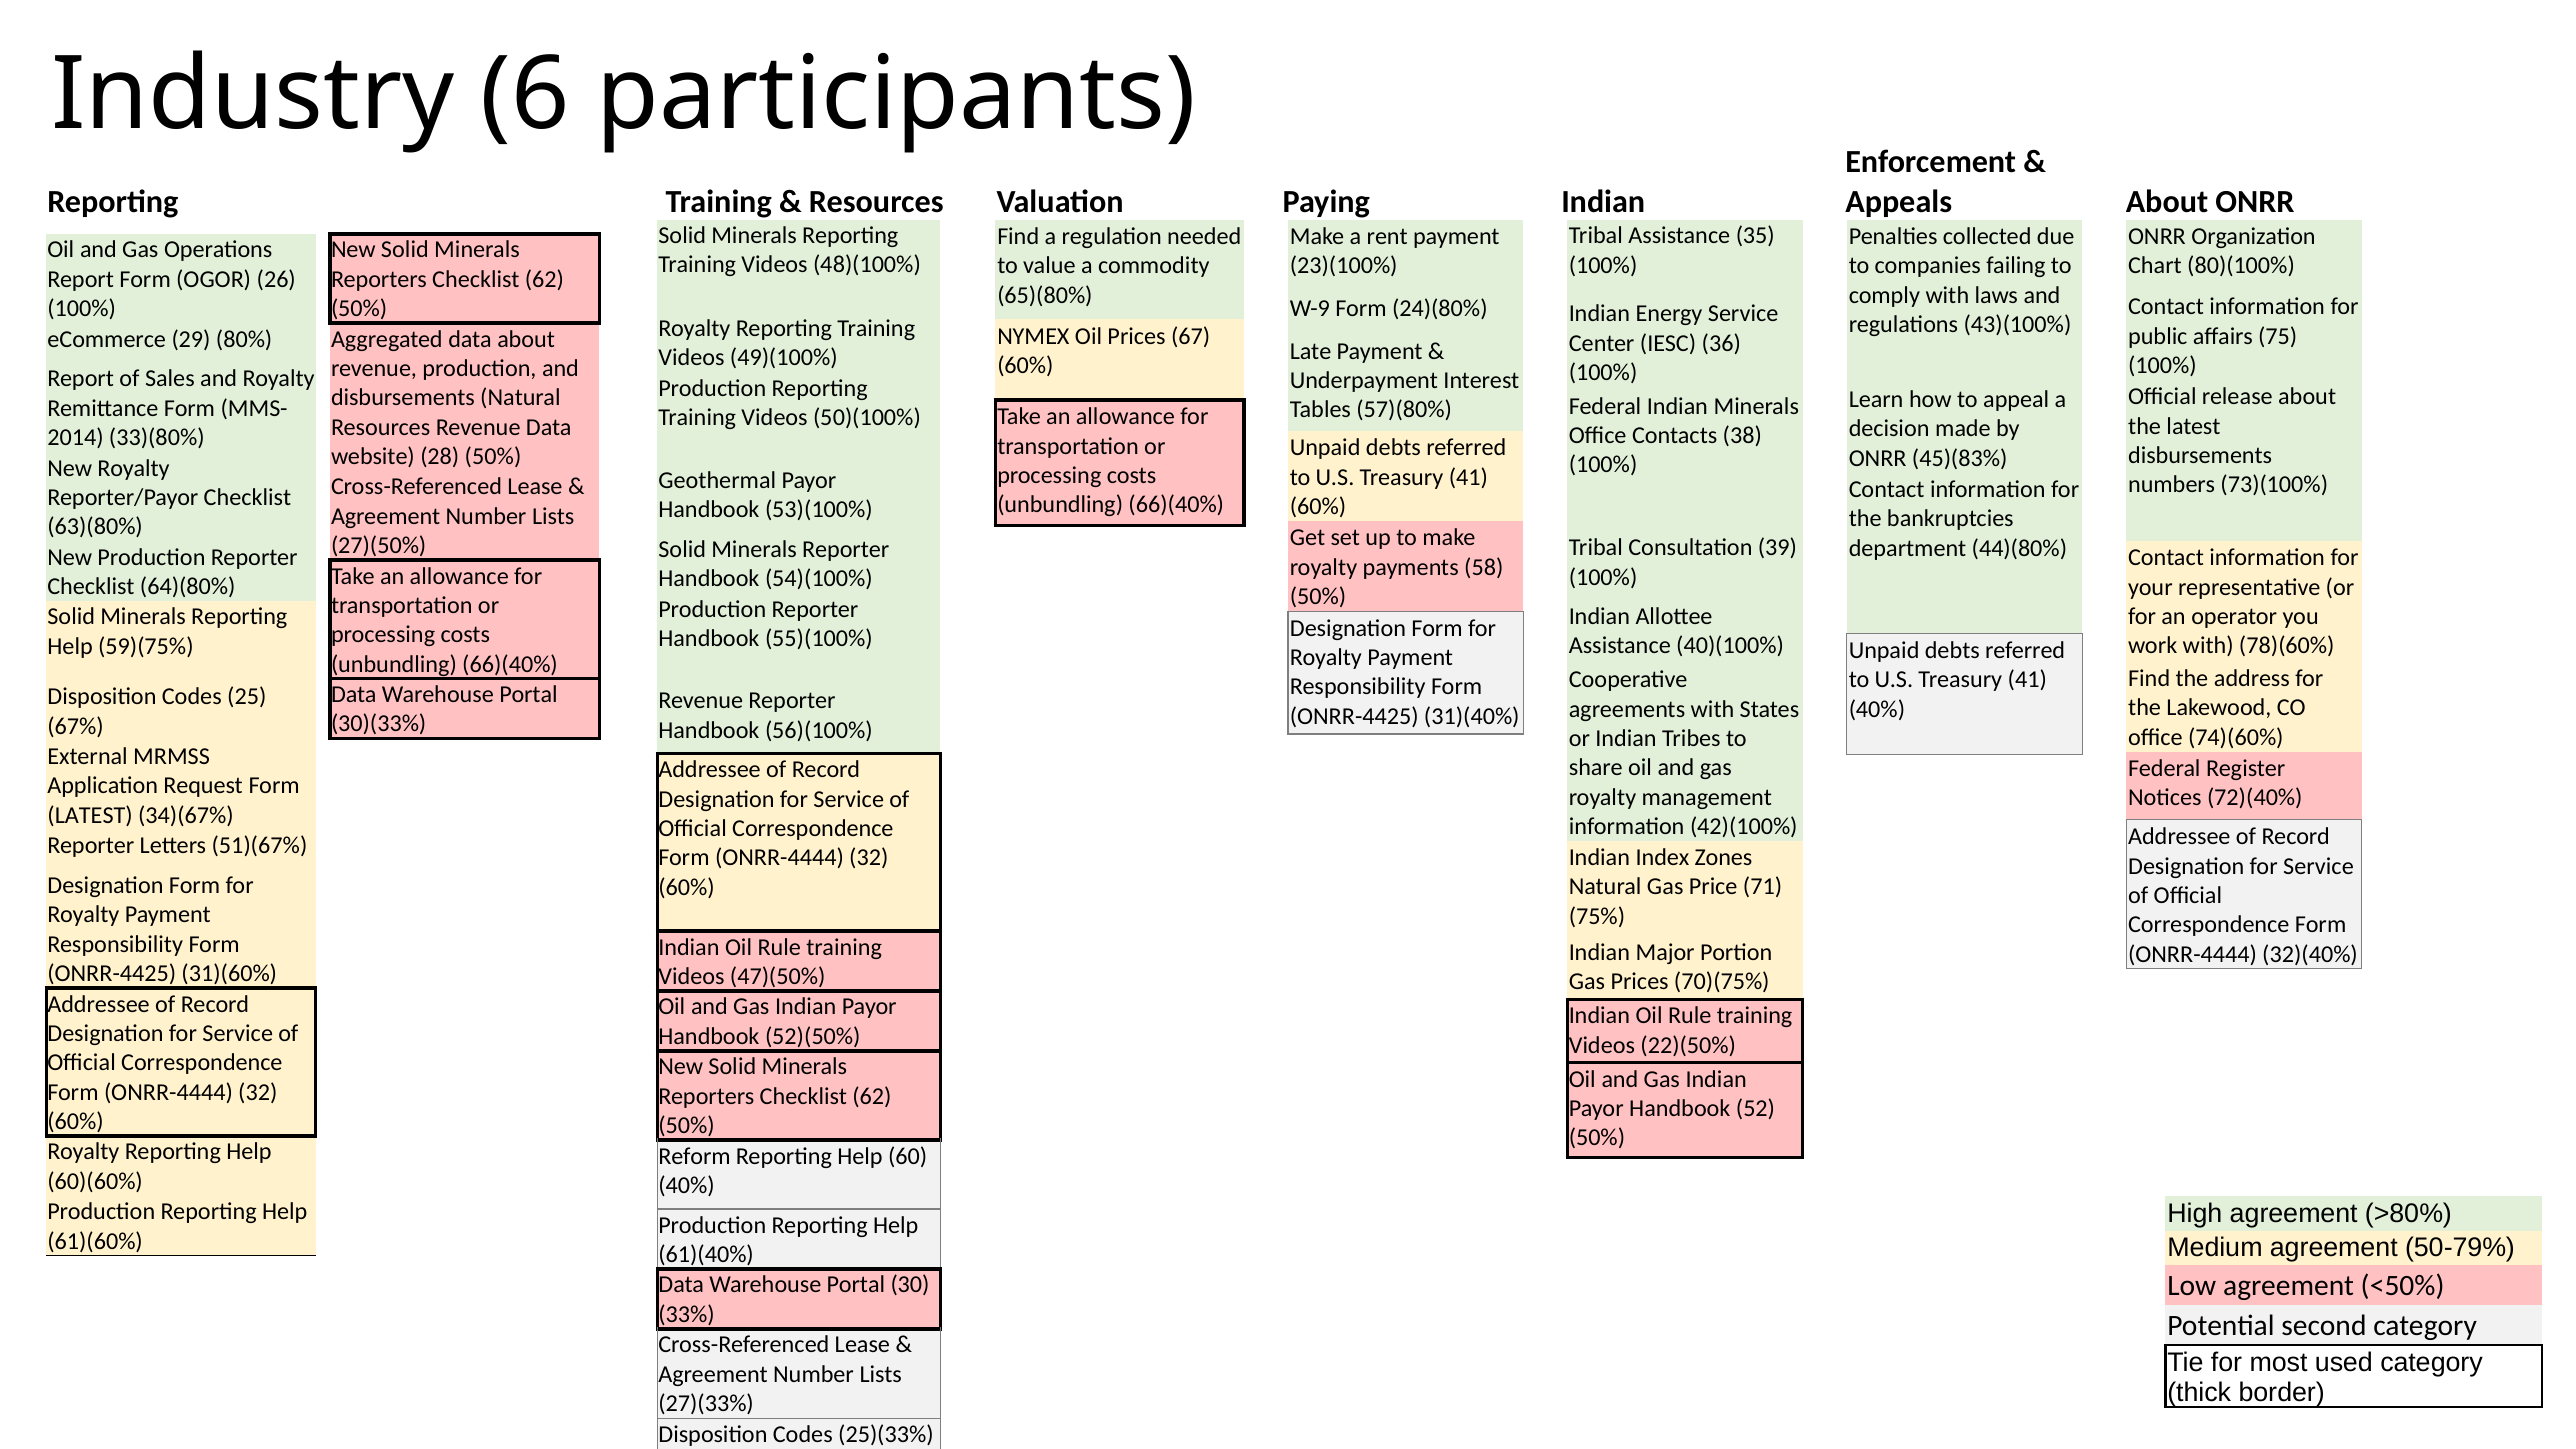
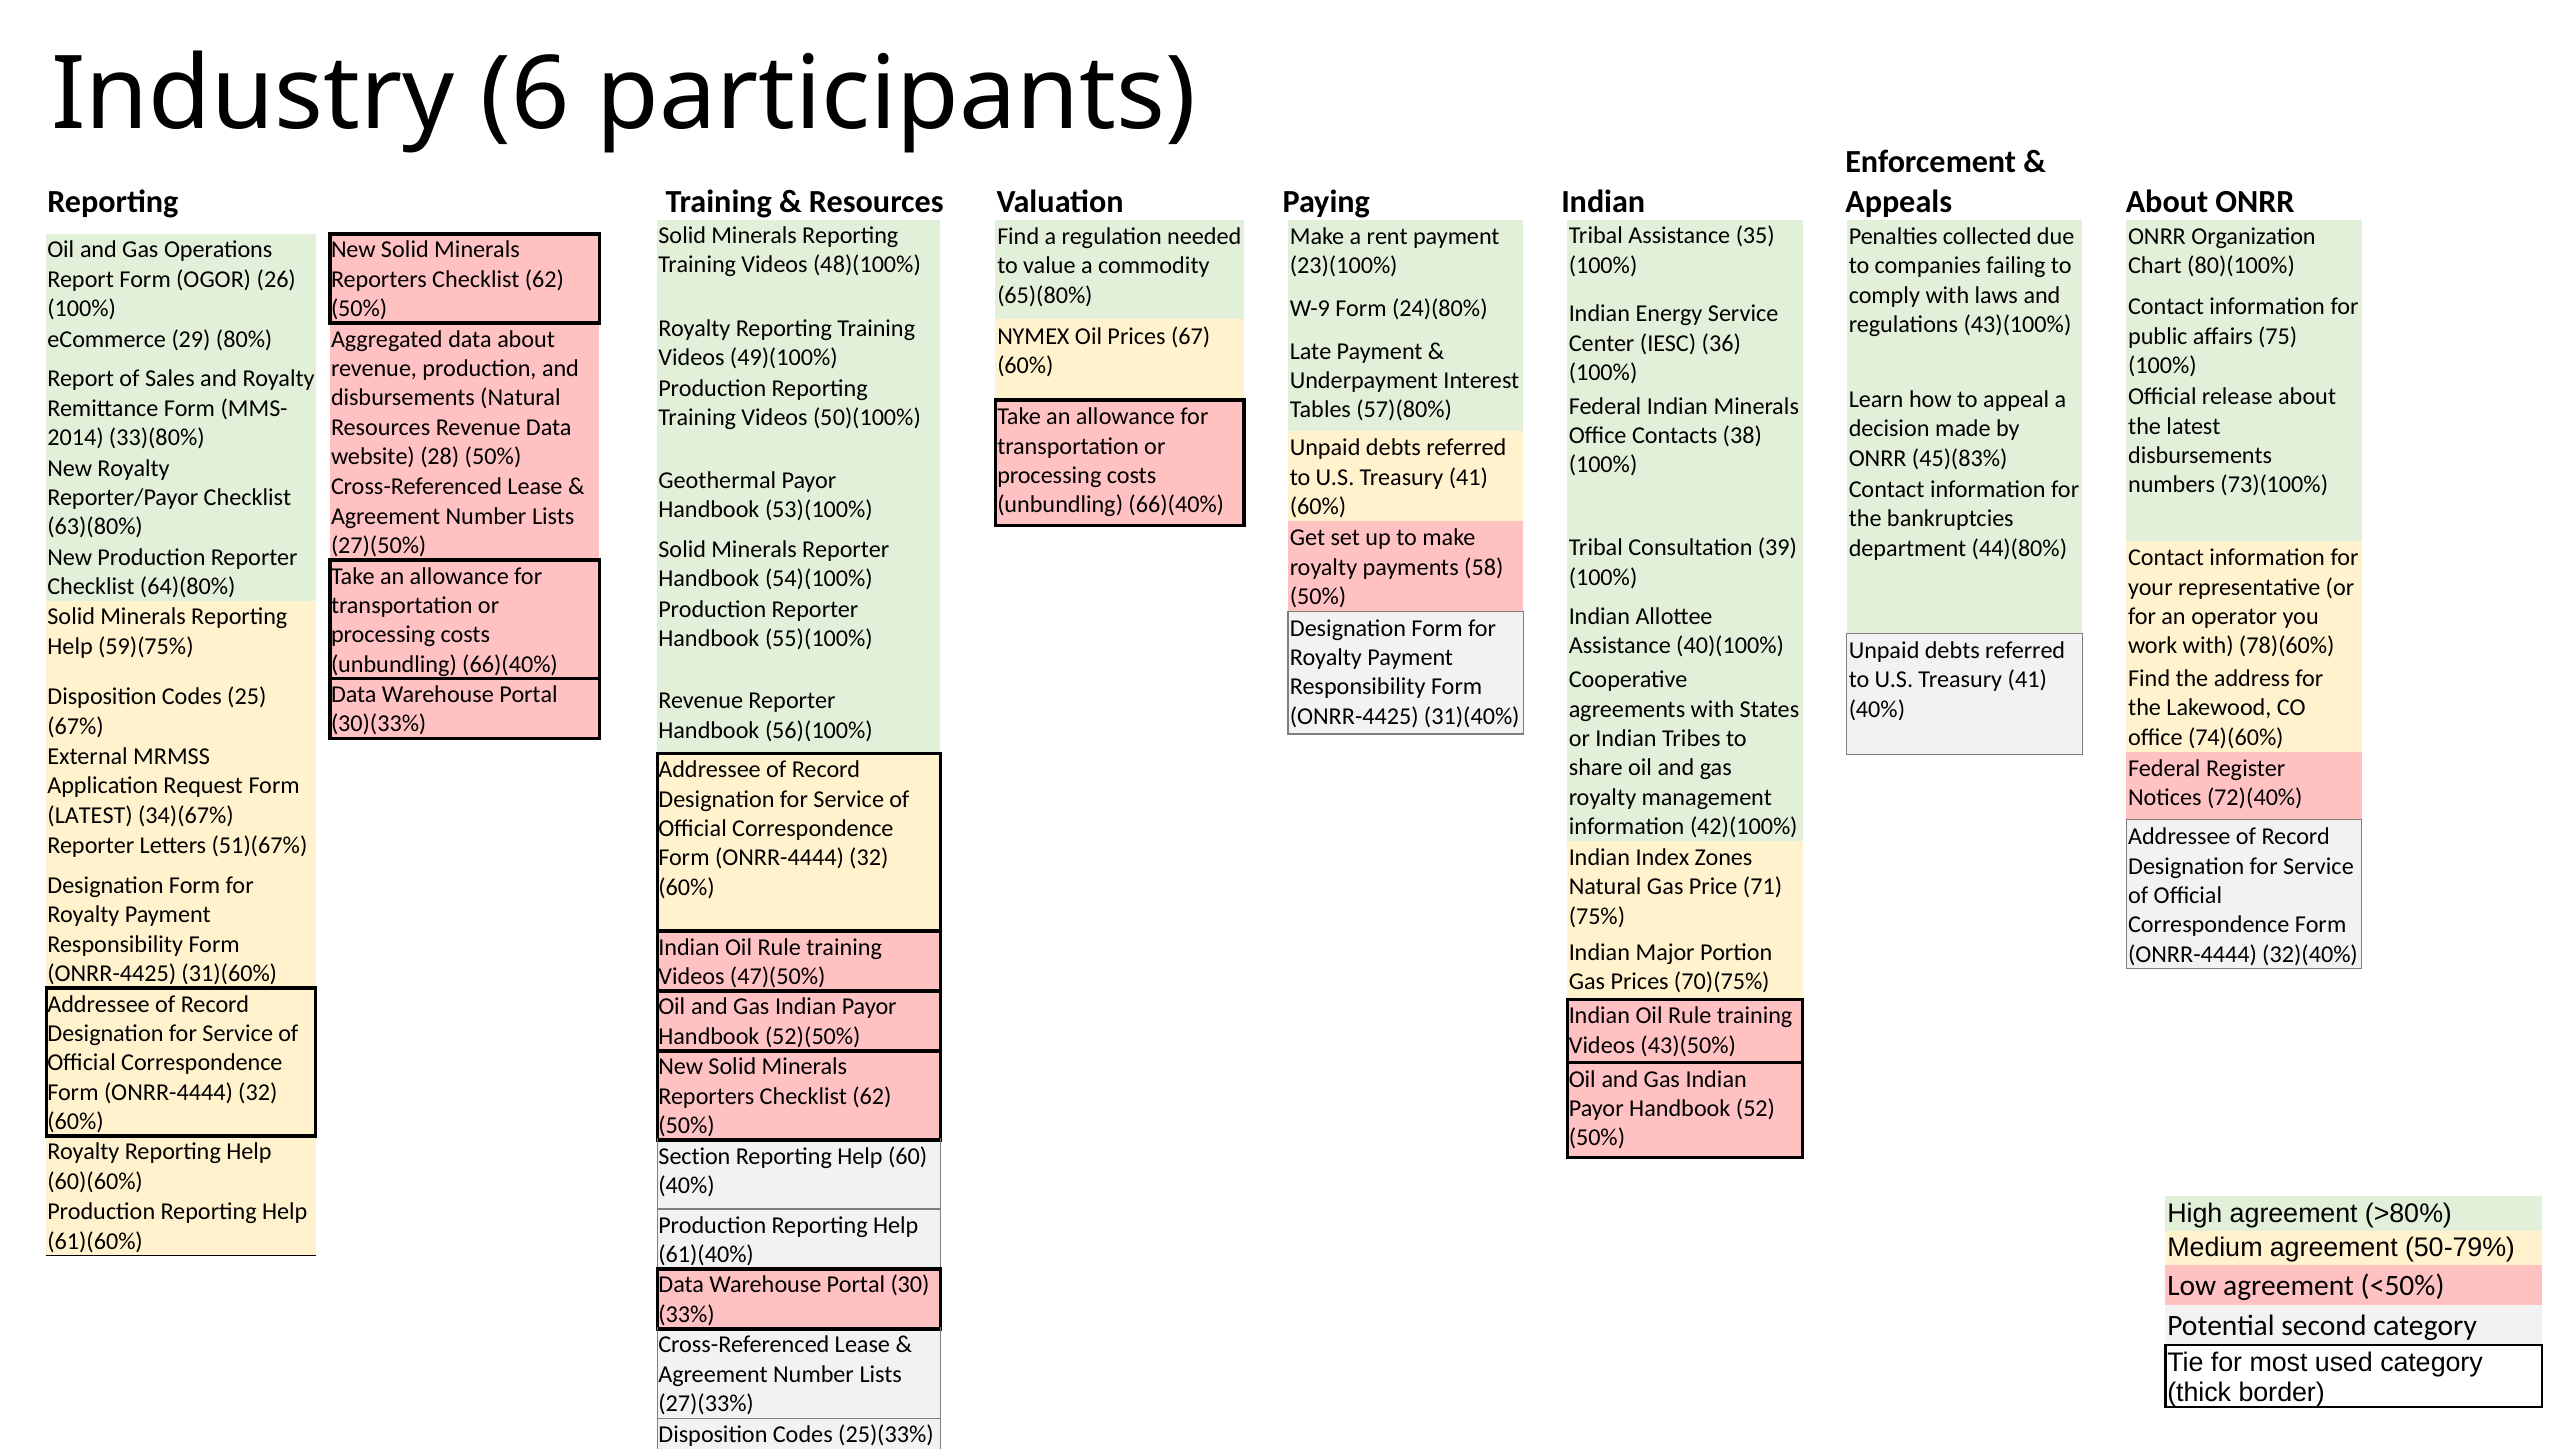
22)(50%: 22)(50% -> 43)(50%
Reform: Reform -> Section
